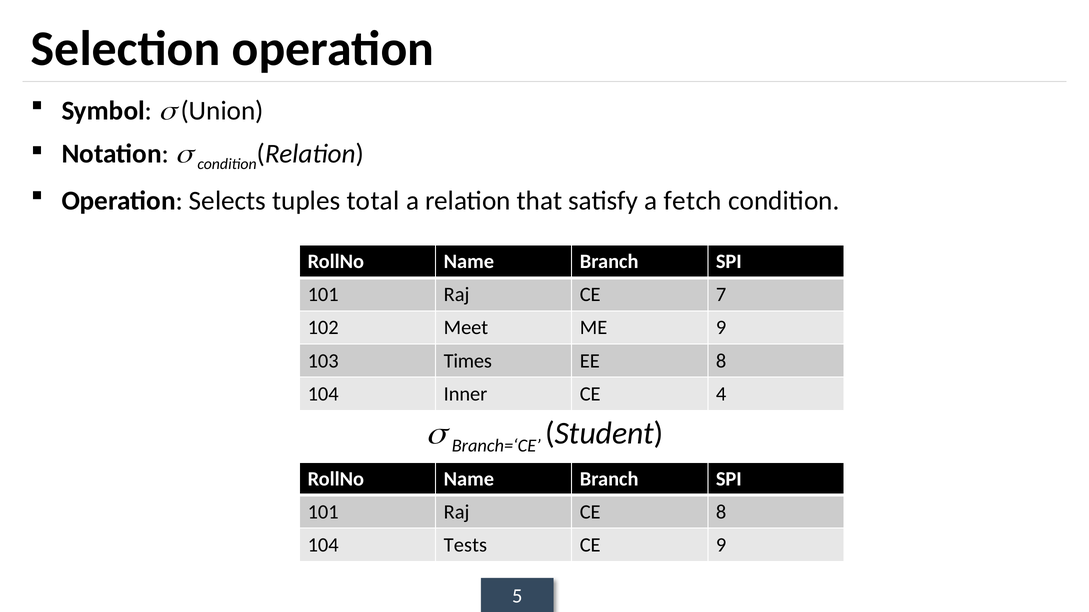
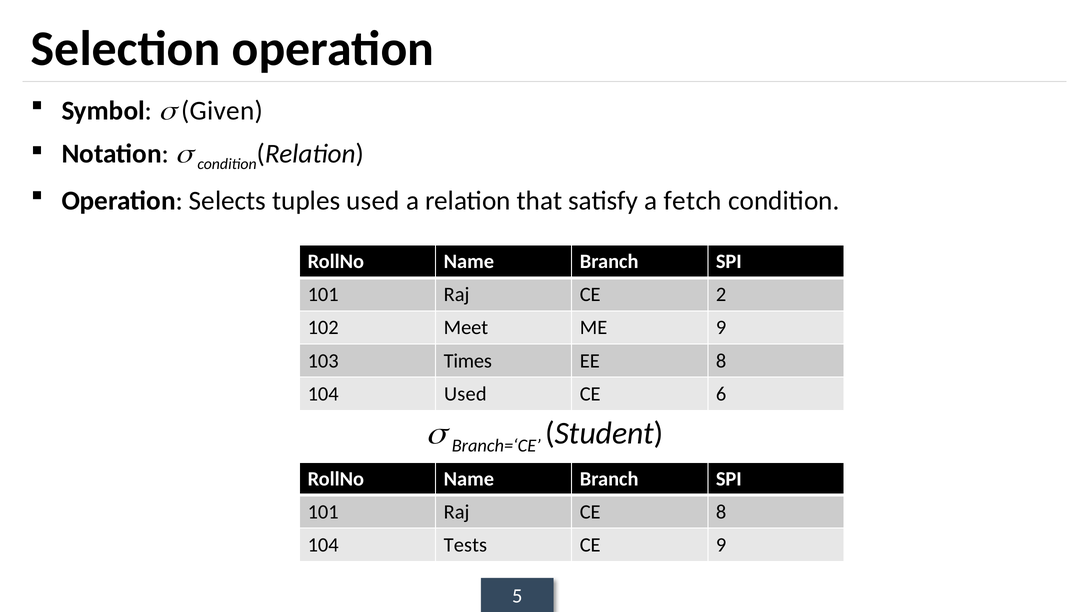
Union: Union -> Given
tuples total: total -> used
7: 7 -> 2
104 Inner: Inner -> Used
4: 4 -> 6
